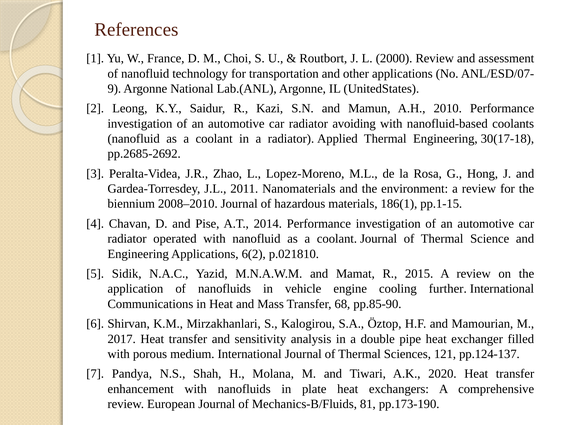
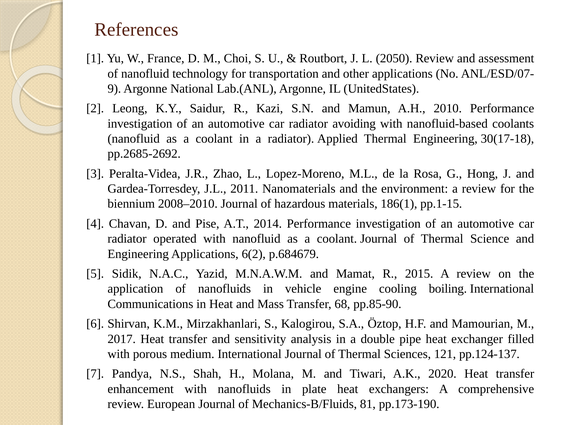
2000: 2000 -> 2050
p.021810: p.021810 -> p.684679
further: further -> boiling
